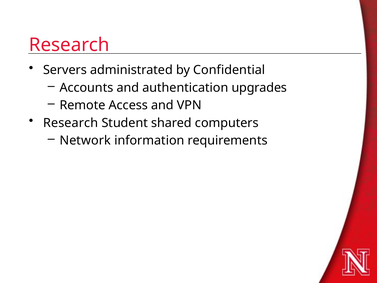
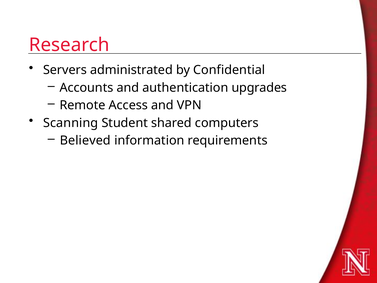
Research at (71, 123): Research -> Scanning
Network: Network -> Believed
